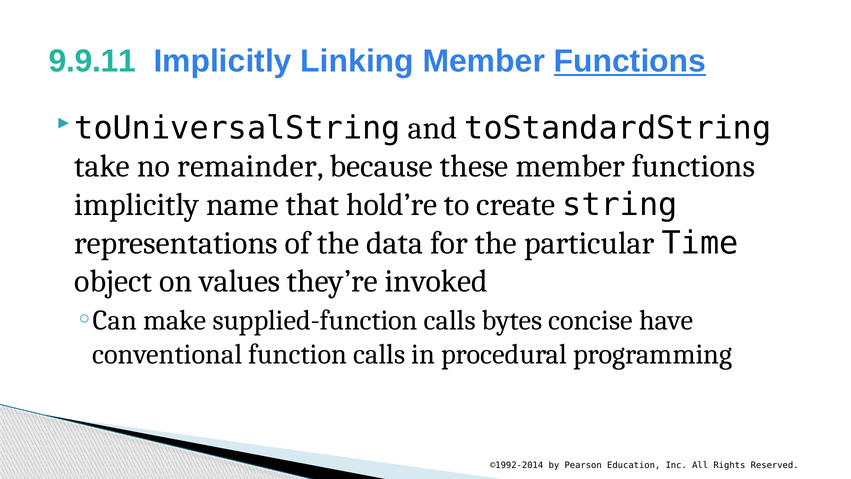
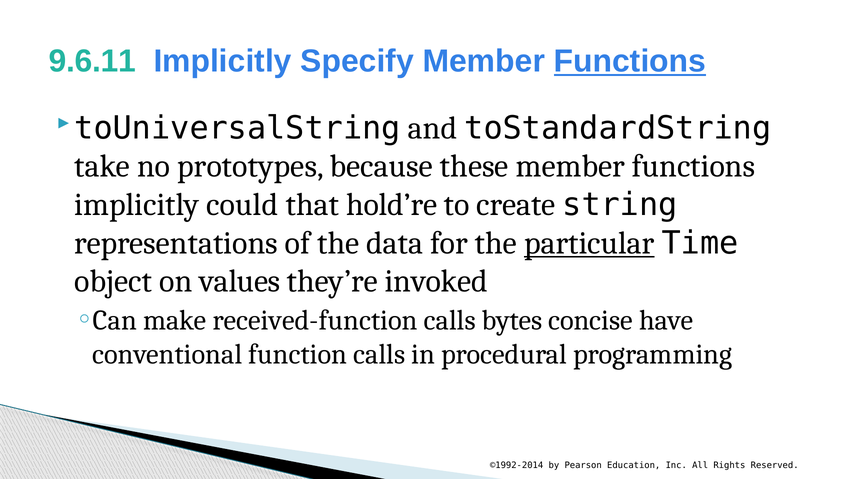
9.9.11: 9.9.11 -> 9.6.11
Linking: Linking -> Specify
remainder: remainder -> prototypes
name: name -> could
particular underline: none -> present
supplied-function: supplied-function -> received-function
